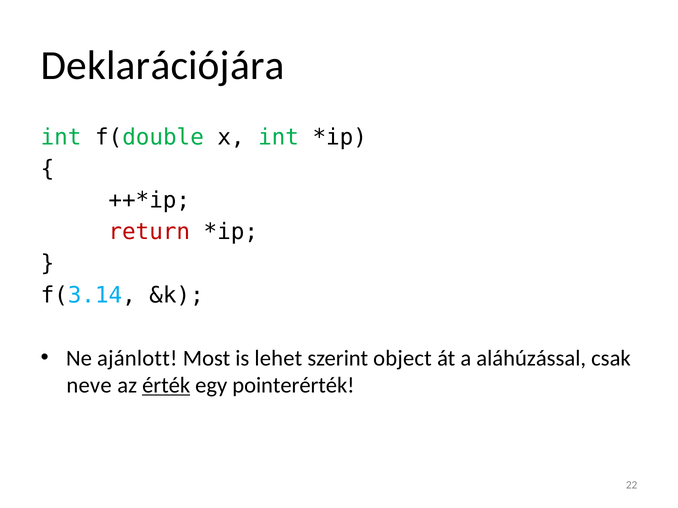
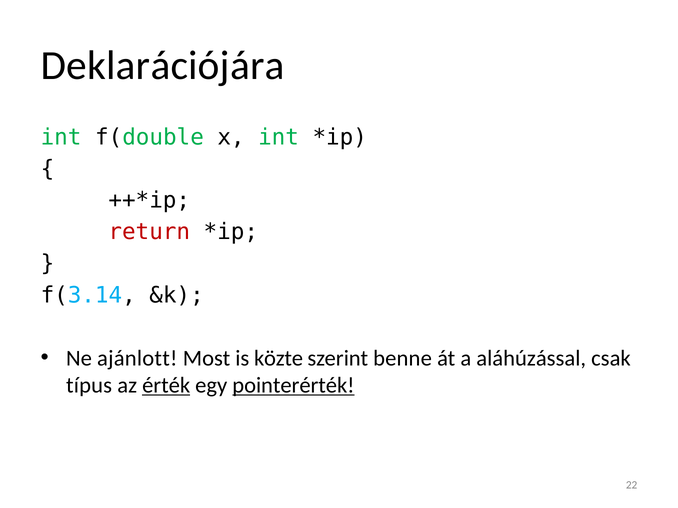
lehet: lehet -> közte
object: object -> benne
neve: neve -> típus
pointerérték underline: none -> present
